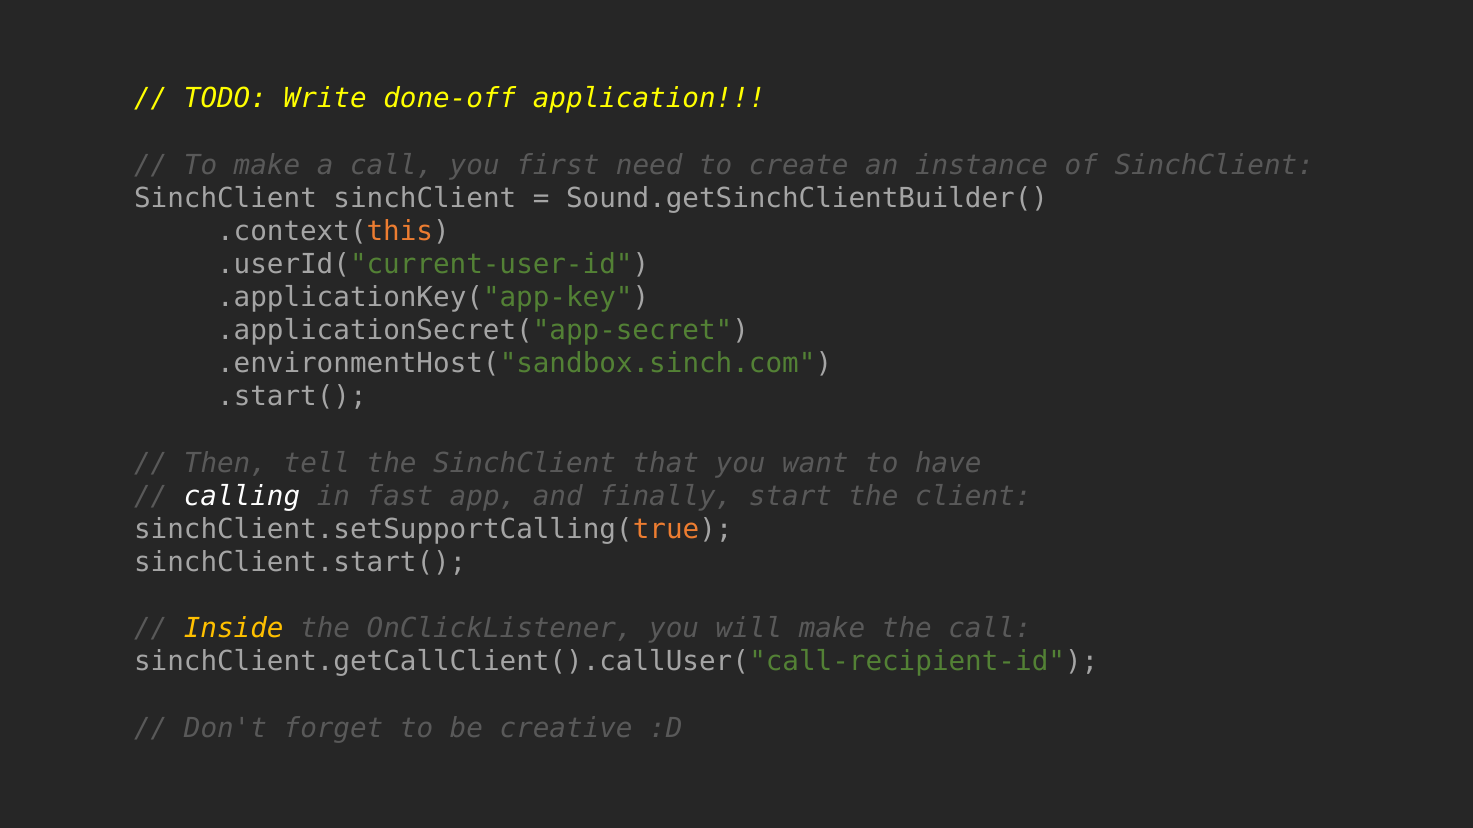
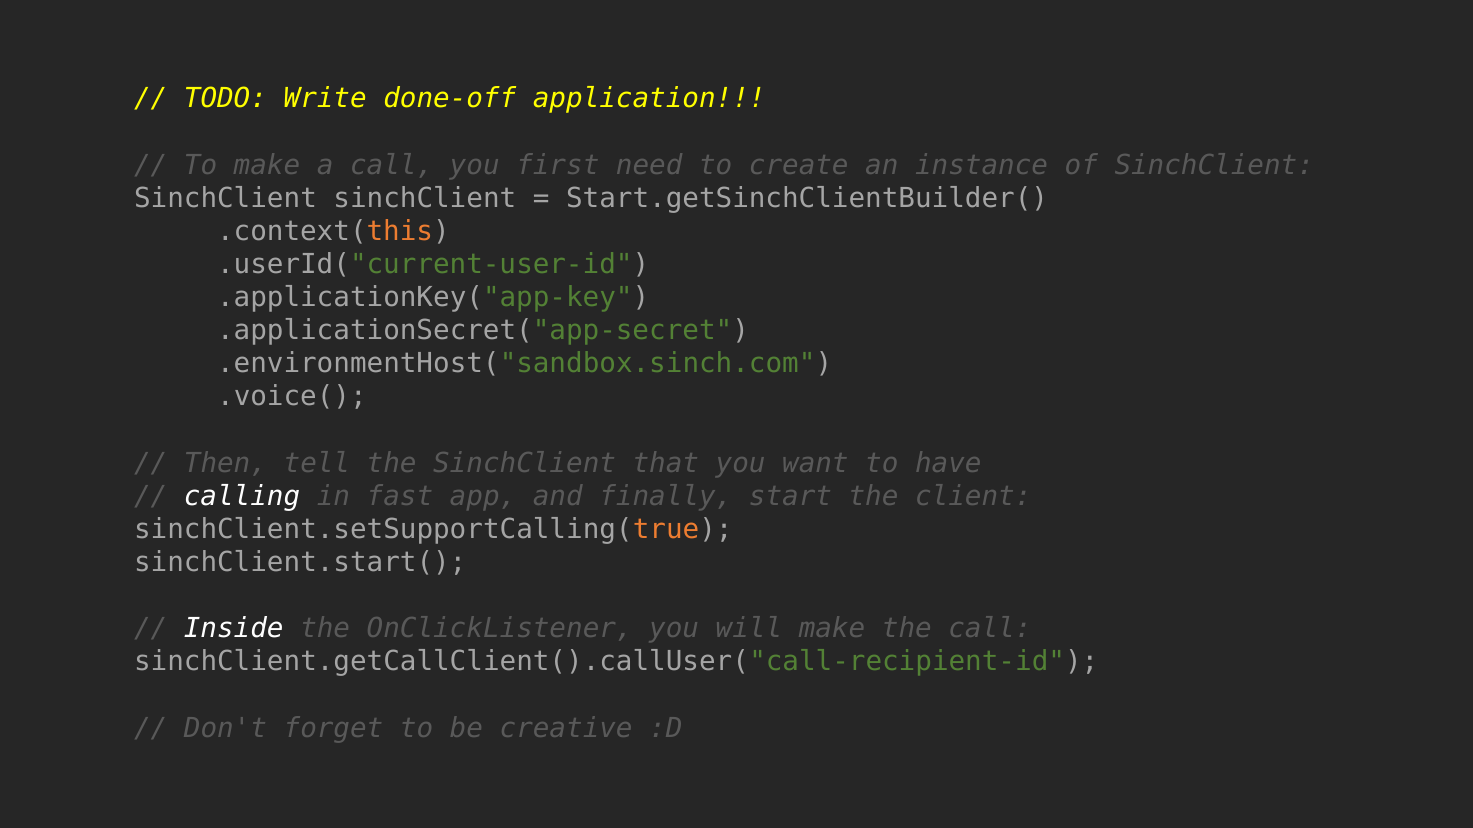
Sound.getSinchClientBuilder(: Sound.getSinchClientBuilder( -> Start.getSinchClientBuilder(
.start(: .start( -> .voice(
Inside colour: yellow -> white
